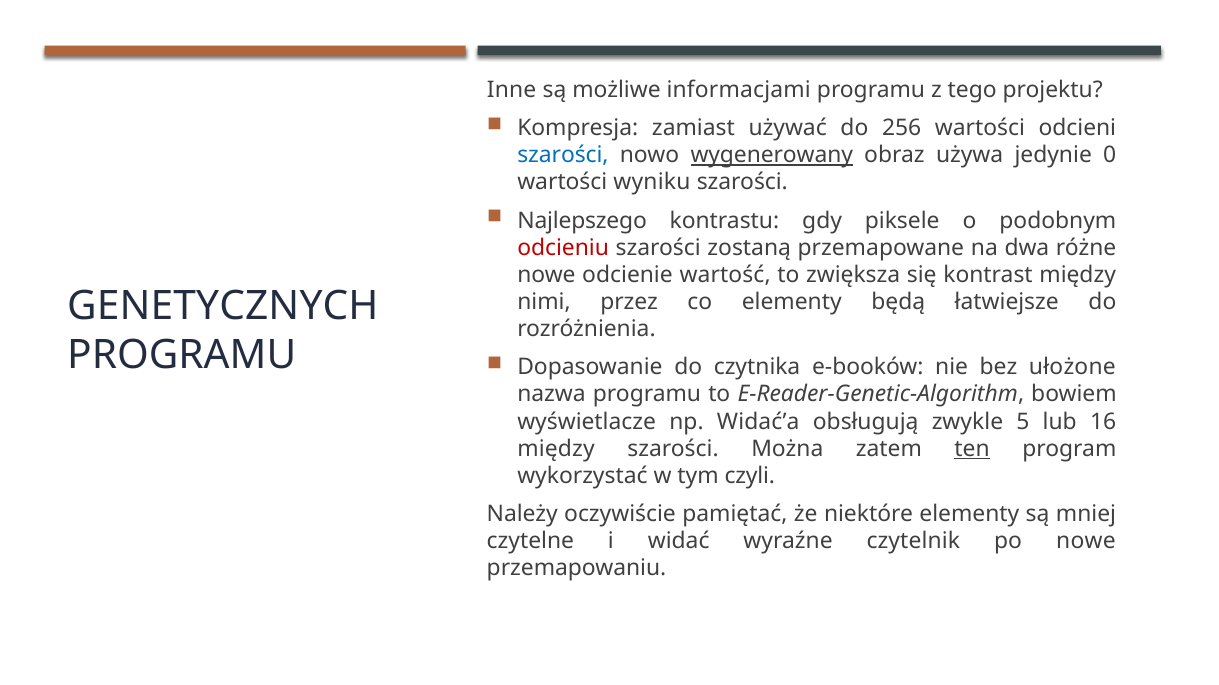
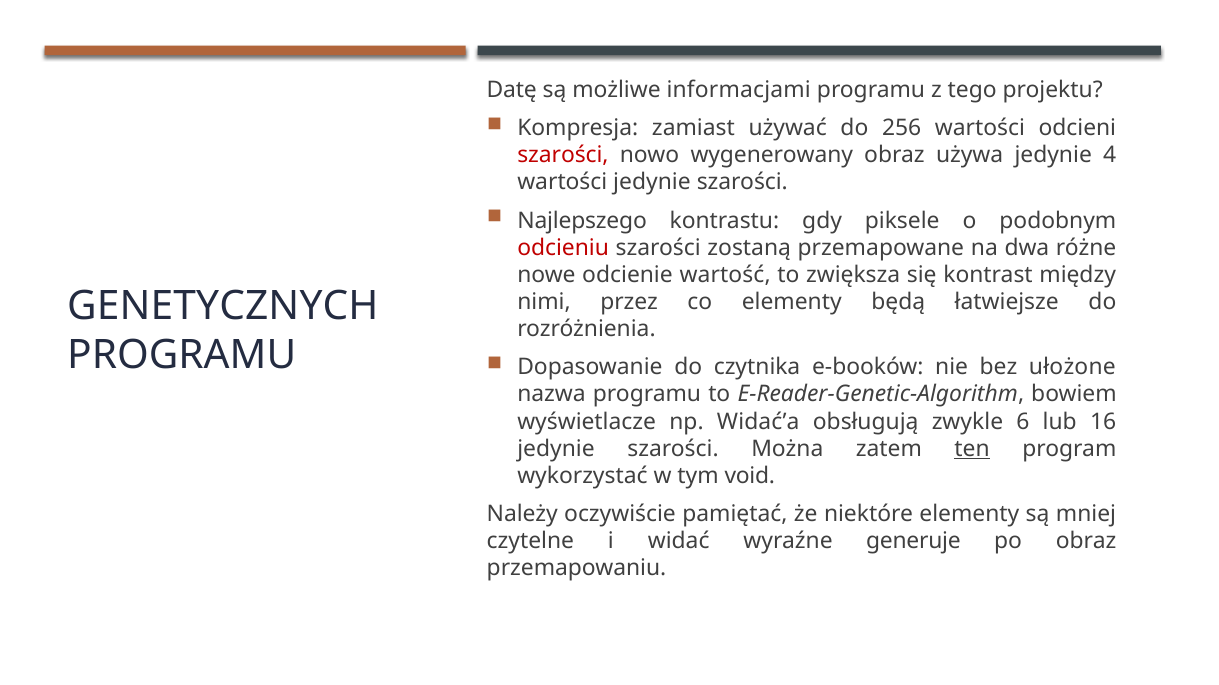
Inne: Inne -> Datę
szarości at (563, 155) colour: blue -> red
wygenerowany underline: present -> none
0: 0 -> 4
wartości wyniku: wyniku -> jedynie
5: 5 -> 6
między at (556, 449): między -> jedynie
czyli: czyli -> void
czytelnik: czytelnik -> generuje
po nowe: nowe -> obraz
